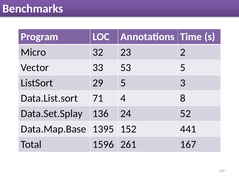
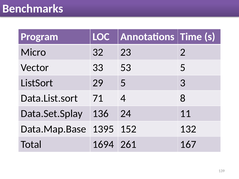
52: 52 -> 11
441: 441 -> 132
1596: 1596 -> 1694
